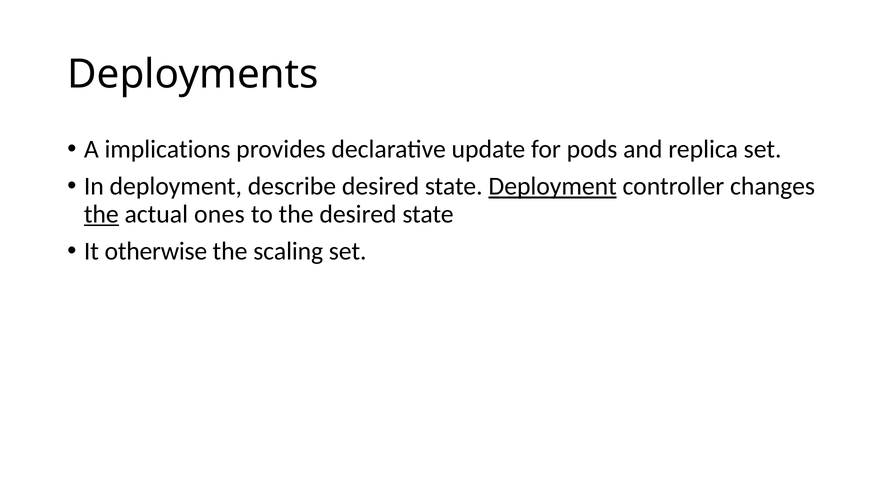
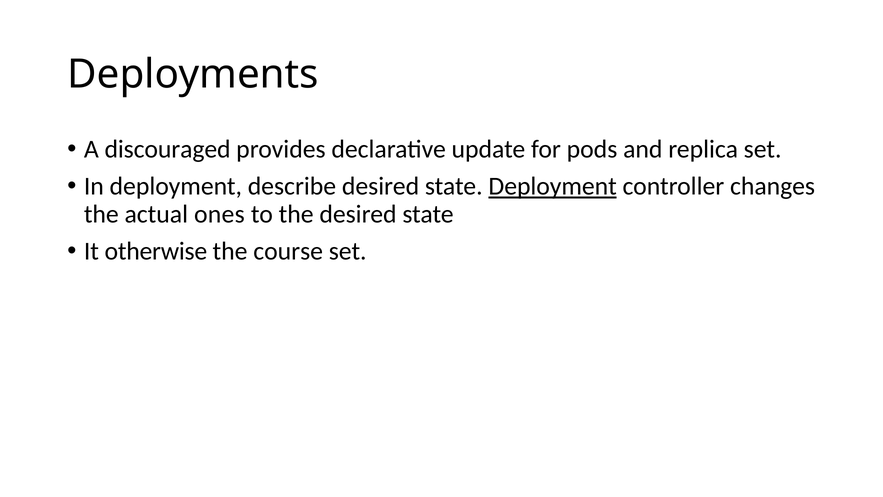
implications: implications -> discouraged
the at (101, 214) underline: present -> none
scaling: scaling -> course
